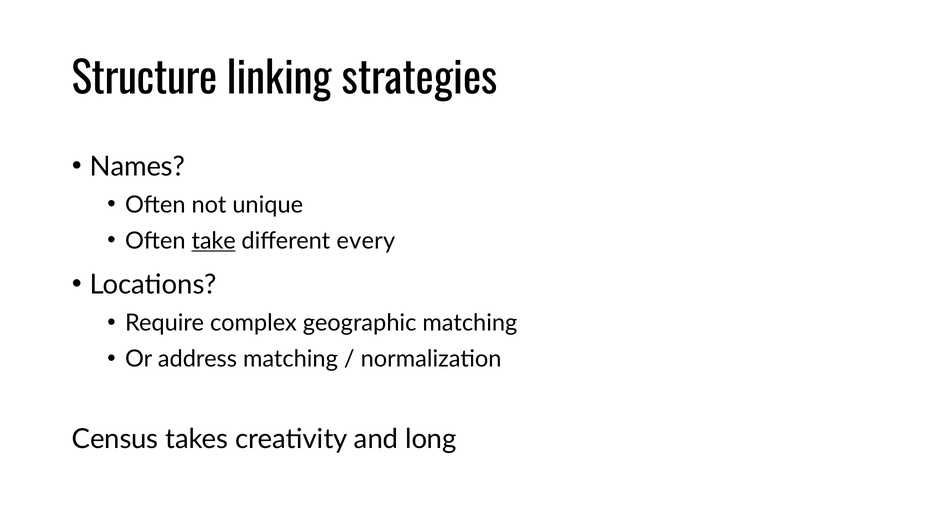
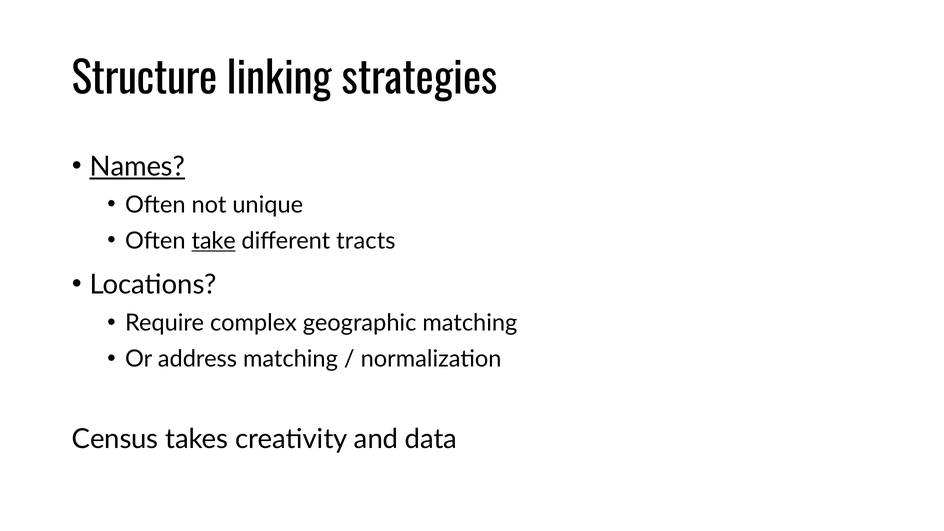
Names underline: none -> present
every: every -> tracts
long: long -> data
